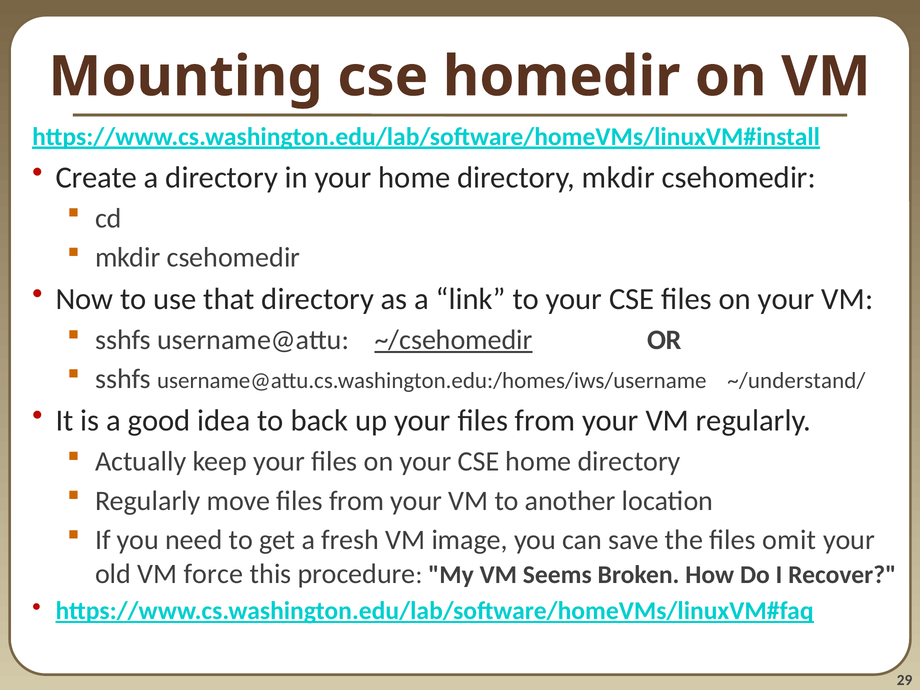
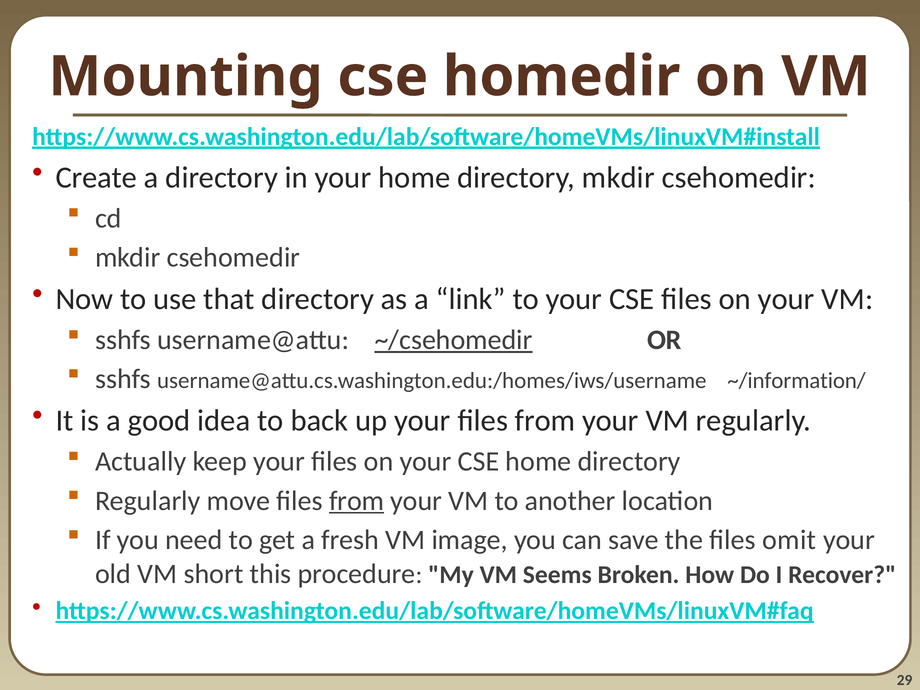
~/understand/: ~/understand/ -> ~/information/
from at (357, 501) underline: none -> present
force: force -> short
